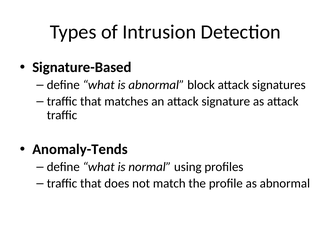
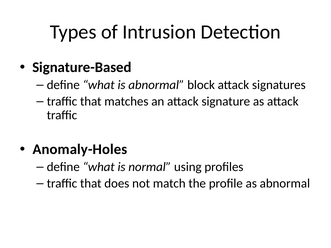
Anomaly-Tends: Anomaly-Tends -> Anomaly-Holes
